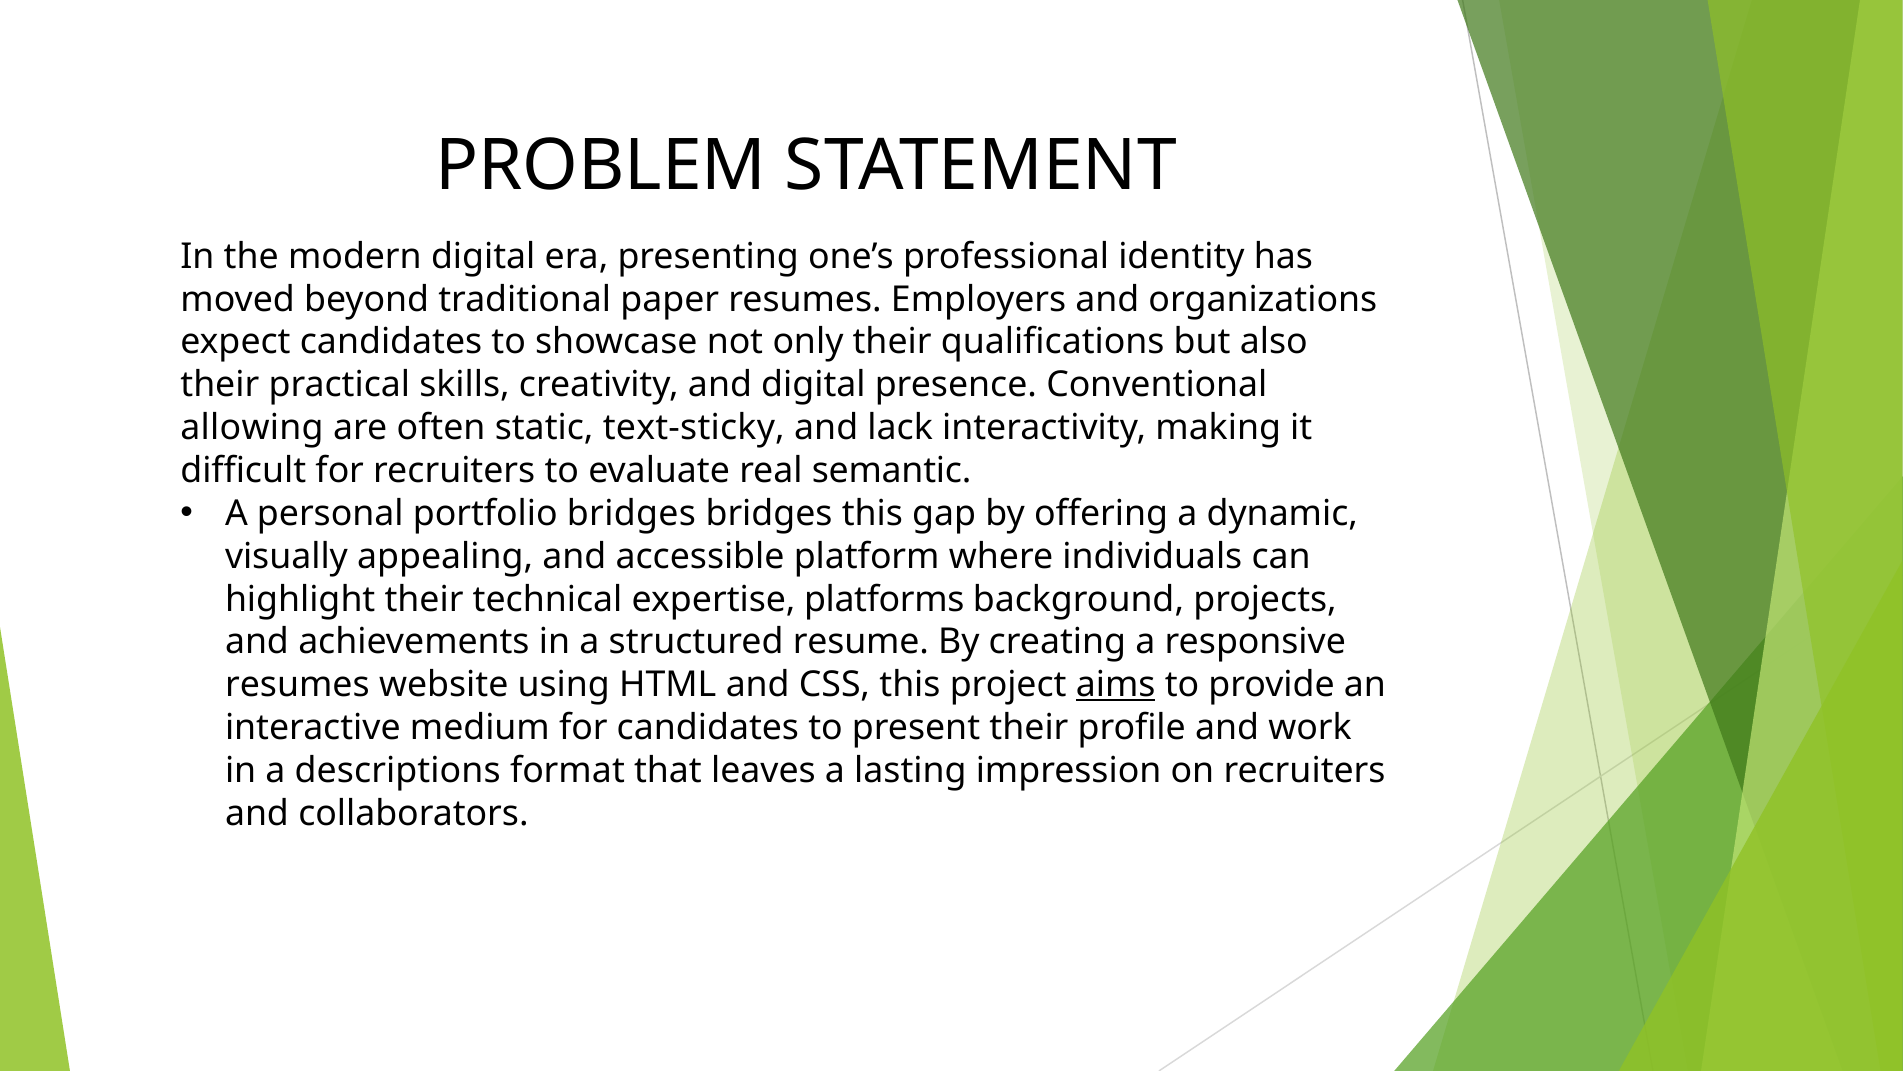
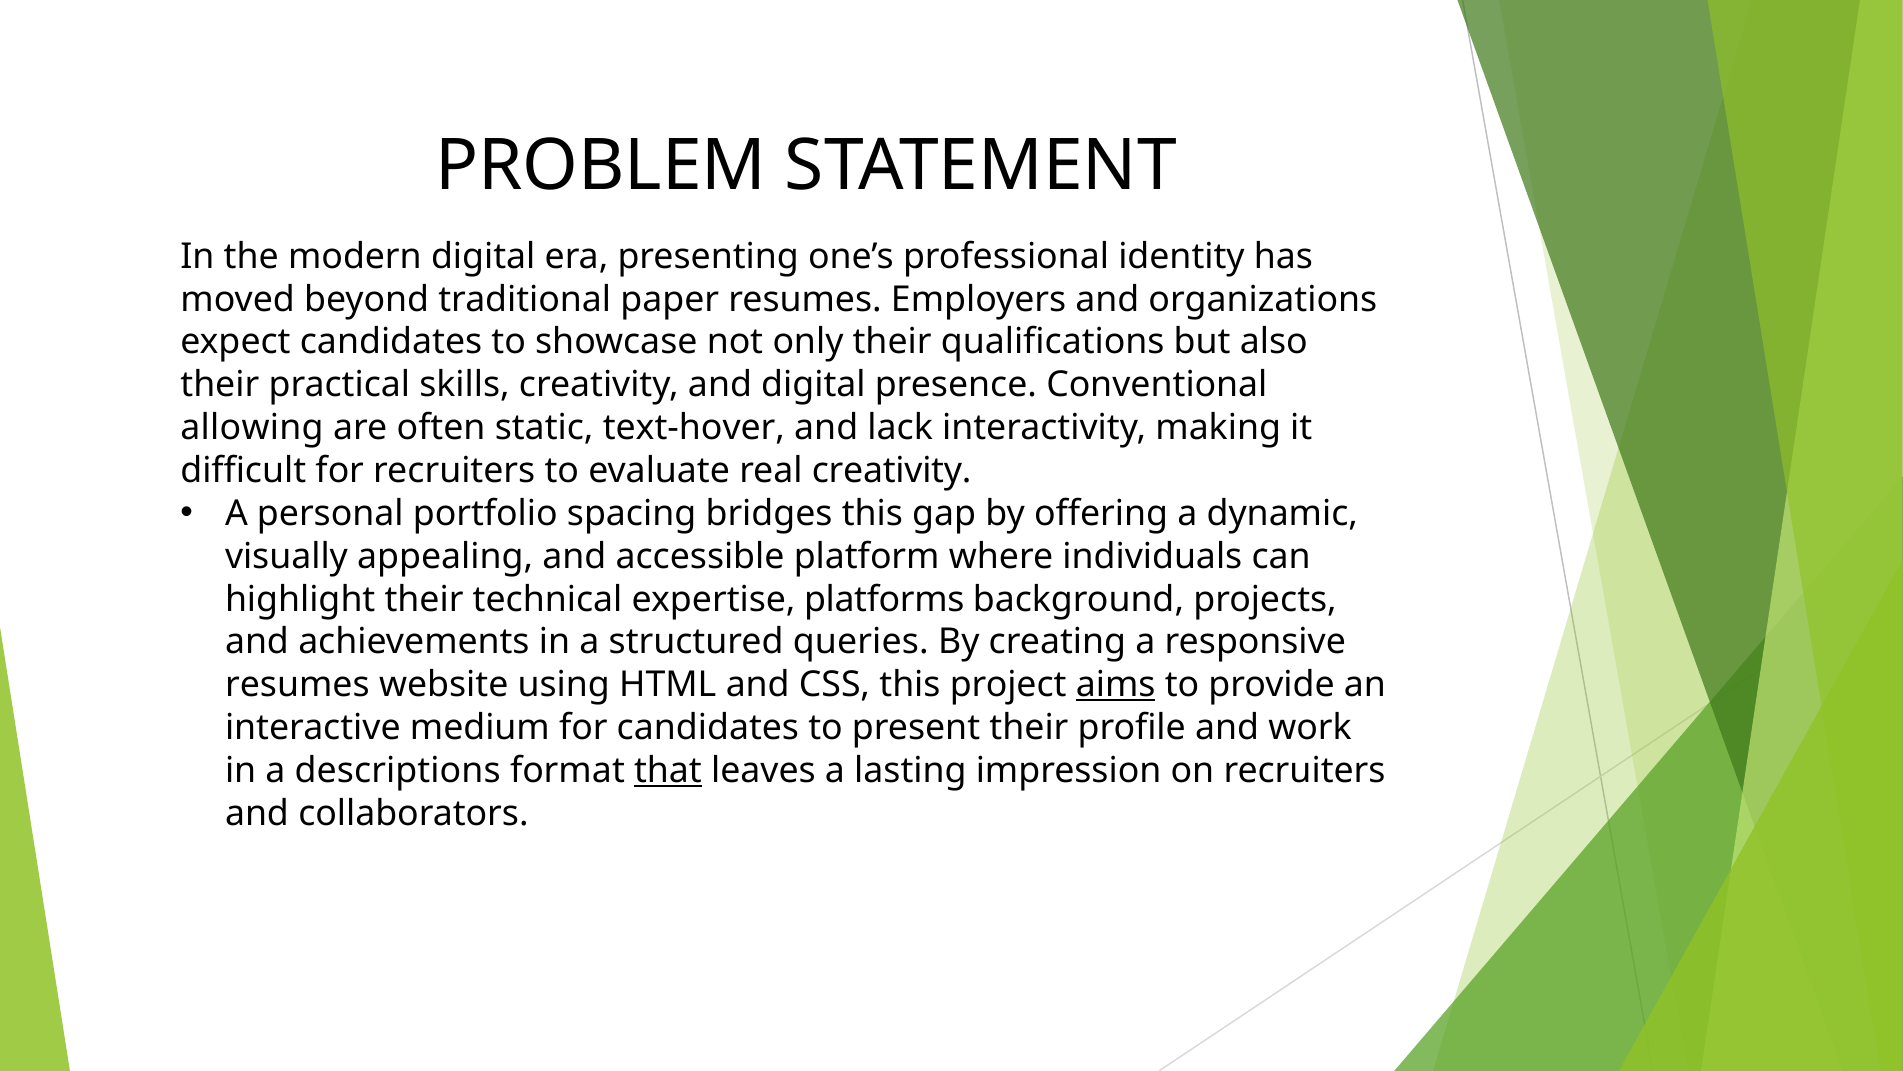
text-sticky: text-sticky -> text-hover
real semantic: semantic -> creativity
portfolio bridges: bridges -> spacing
resume: resume -> queries
that underline: none -> present
